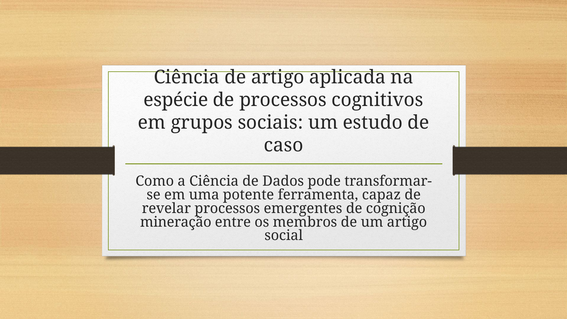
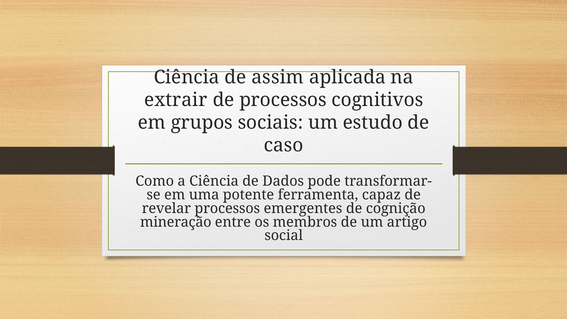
de artigo: artigo -> assim
espécie: espécie -> extrair
